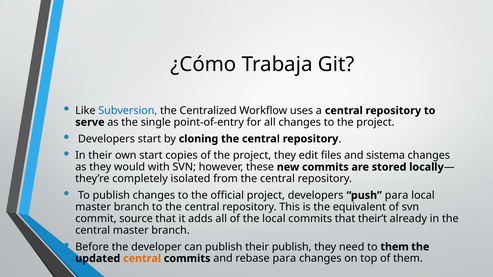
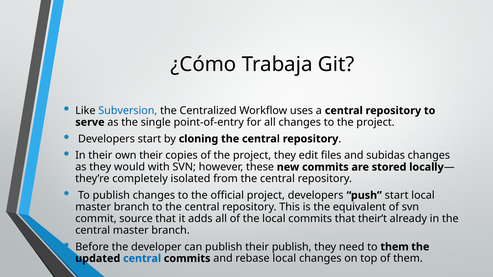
own start: start -> their
sistema: sistema -> subidas
push para: para -> start
central at (142, 259) colour: orange -> blue
rebase para: para -> local
